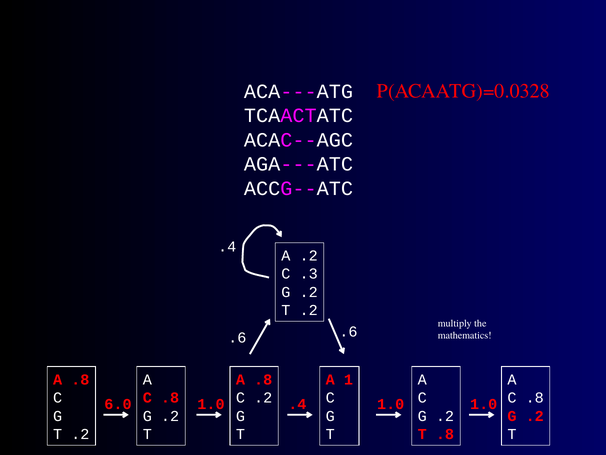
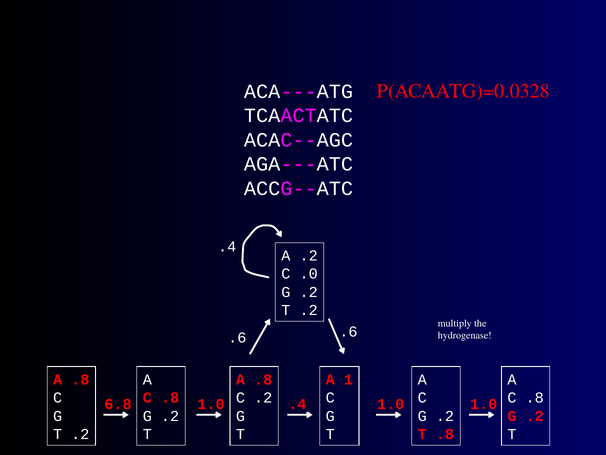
.3: .3 -> .0
mathematics: mathematics -> hydrogenase
6.0: 6.0 -> 6.8
